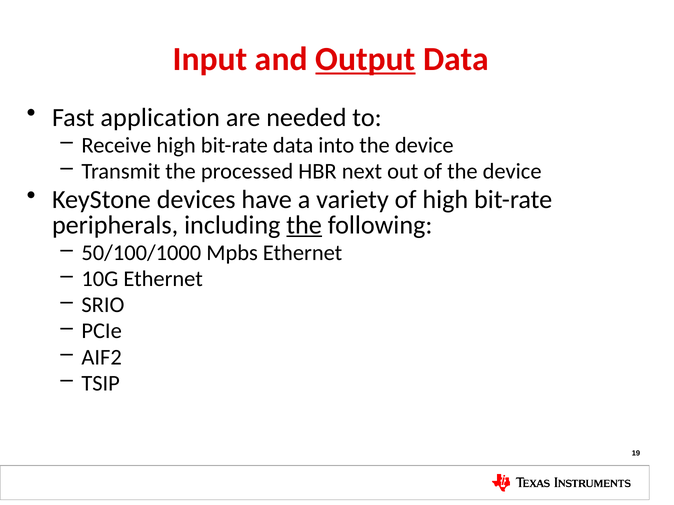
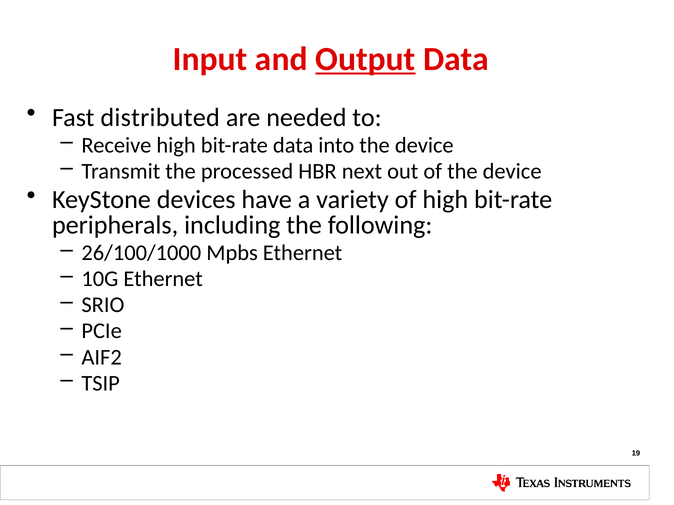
application: application -> distributed
the at (304, 225) underline: present -> none
50/100/1000: 50/100/1000 -> 26/100/1000
